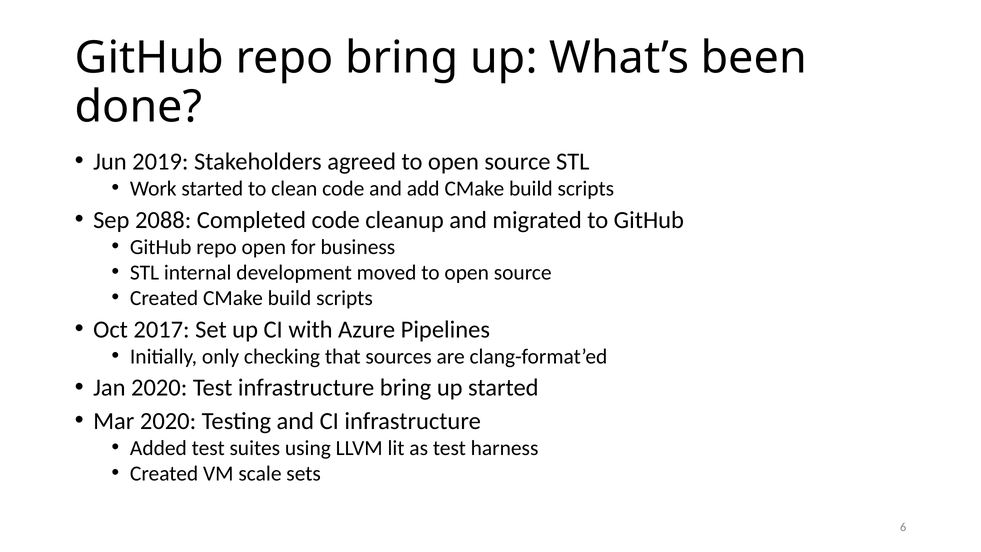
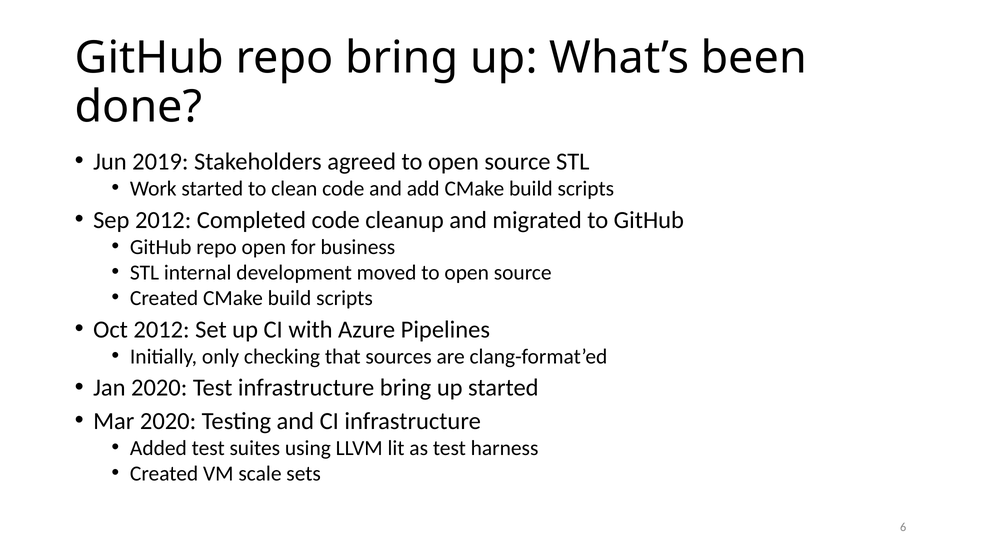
Sep 2088: 2088 -> 2012
Oct 2017: 2017 -> 2012
